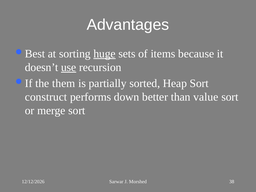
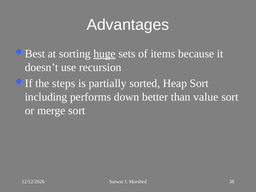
use underline: present -> none
them: them -> steps
construct: construct -> including
